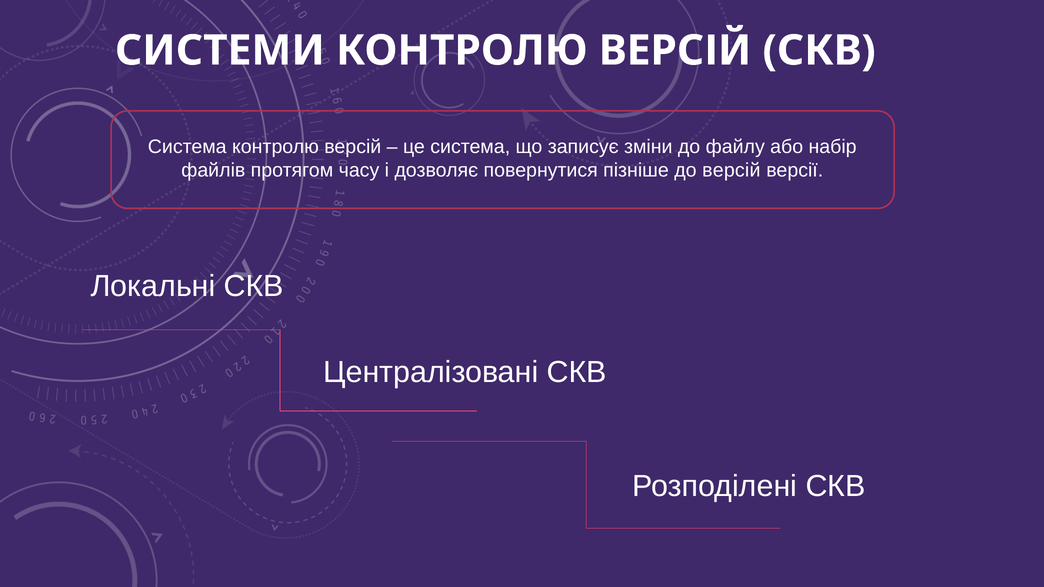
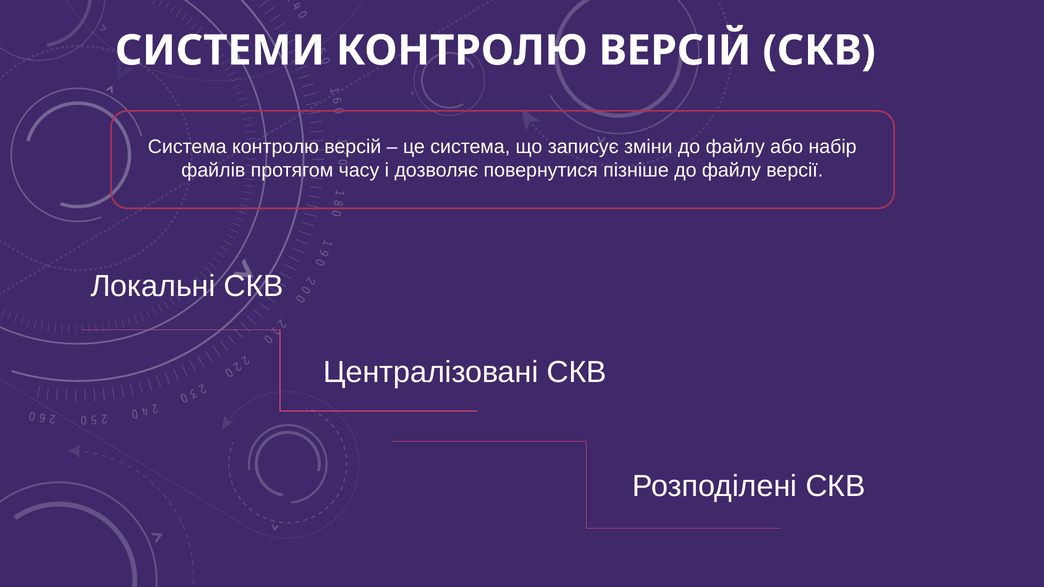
пізніше до версій: версій -> файлу
